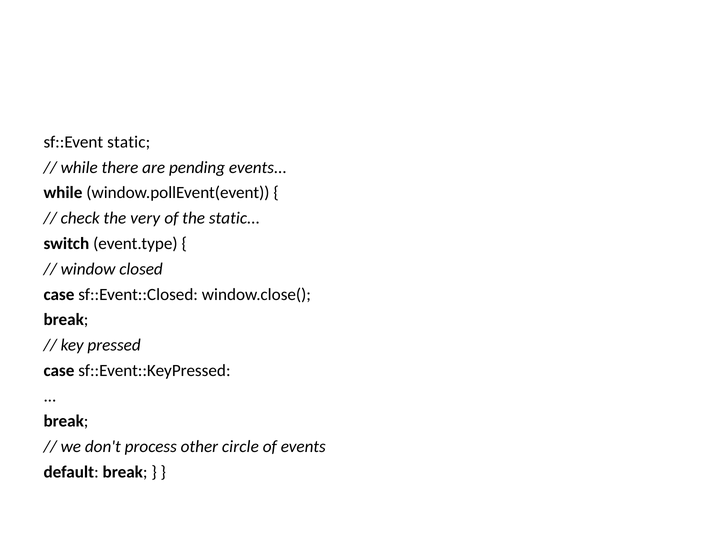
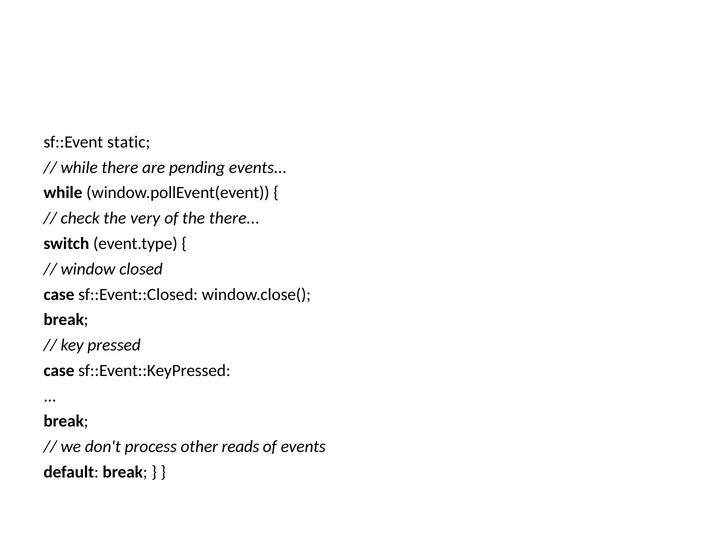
the static: static -> there
circle: circle -> reads
